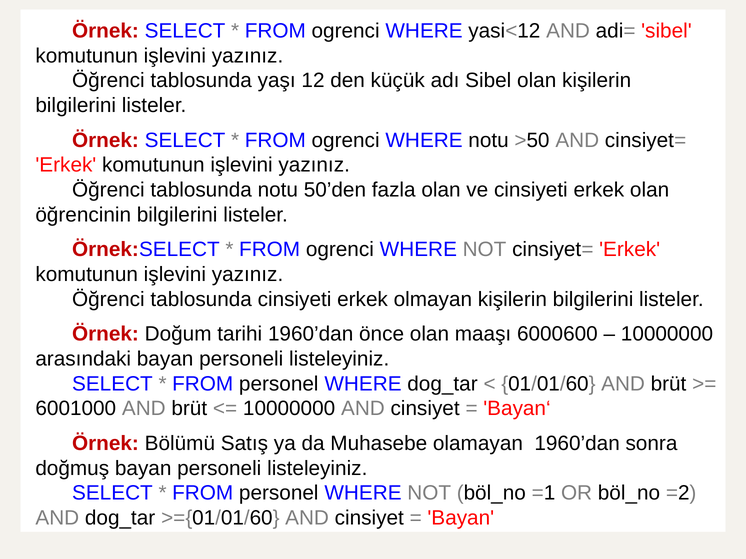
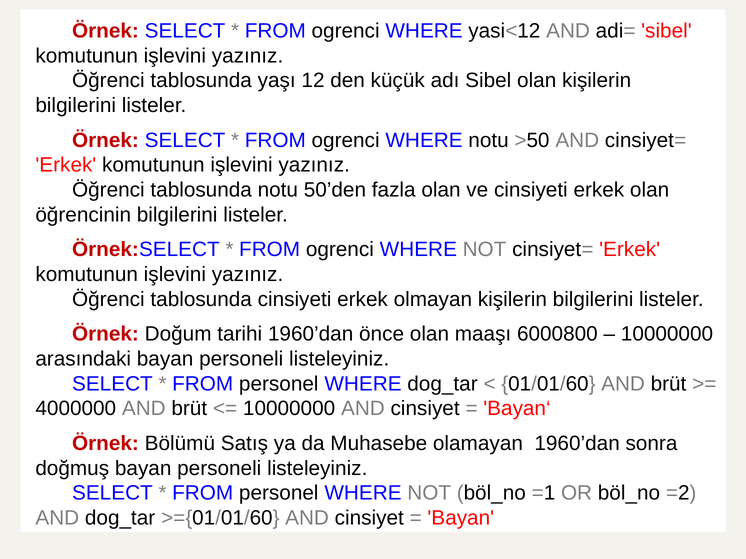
6000600: 6000600 -> 6000800
6001000: 6001000 -> 4000000
